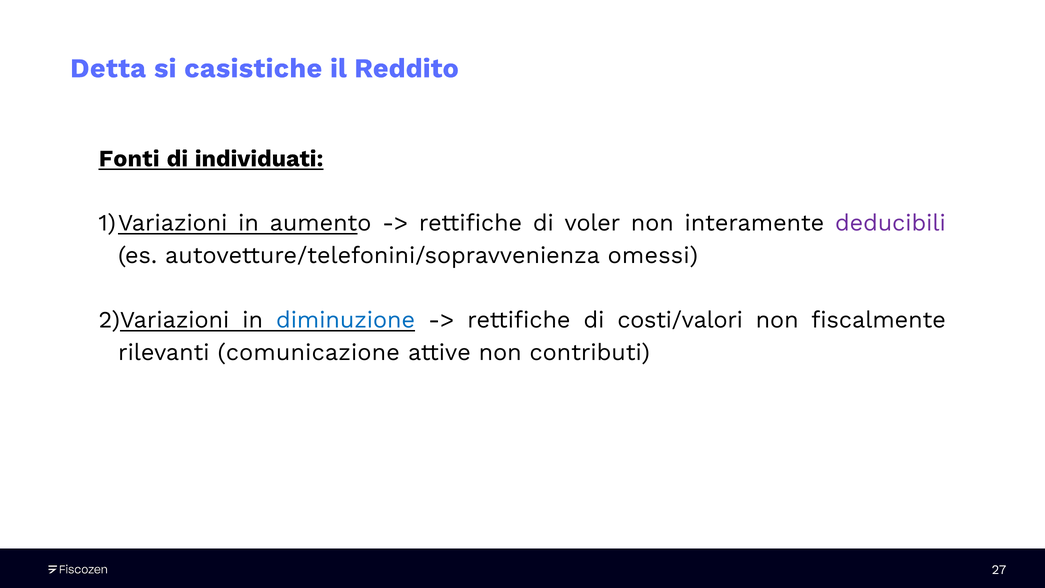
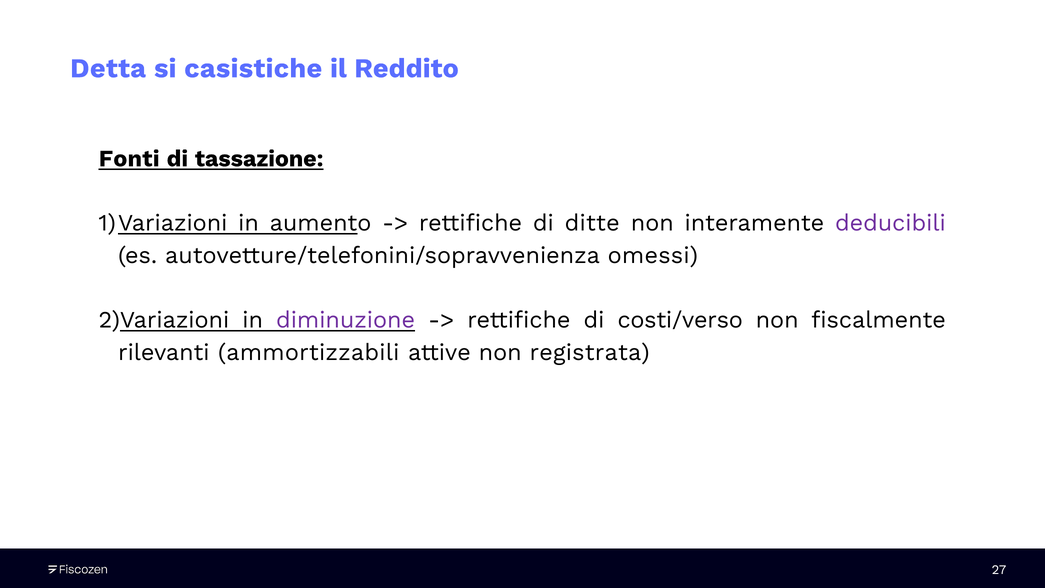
individuati: individuati -> tassazione
voler: voler -> ditte
diminuzione colour: blue -> purple
costi/valori: costi/valori -> costi/verso
comunicazione: comunicazione -> ammortizzabili
contributi: contributi -> registrata
